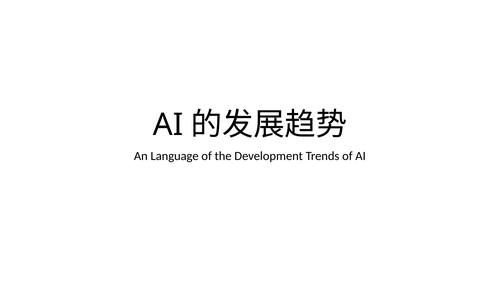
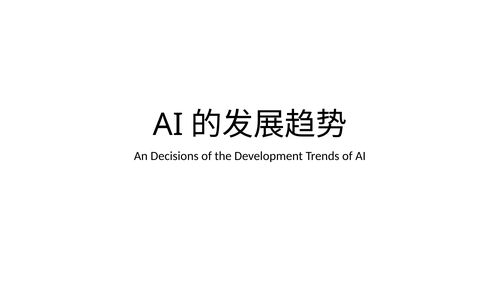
Language: Language -> Decisions
